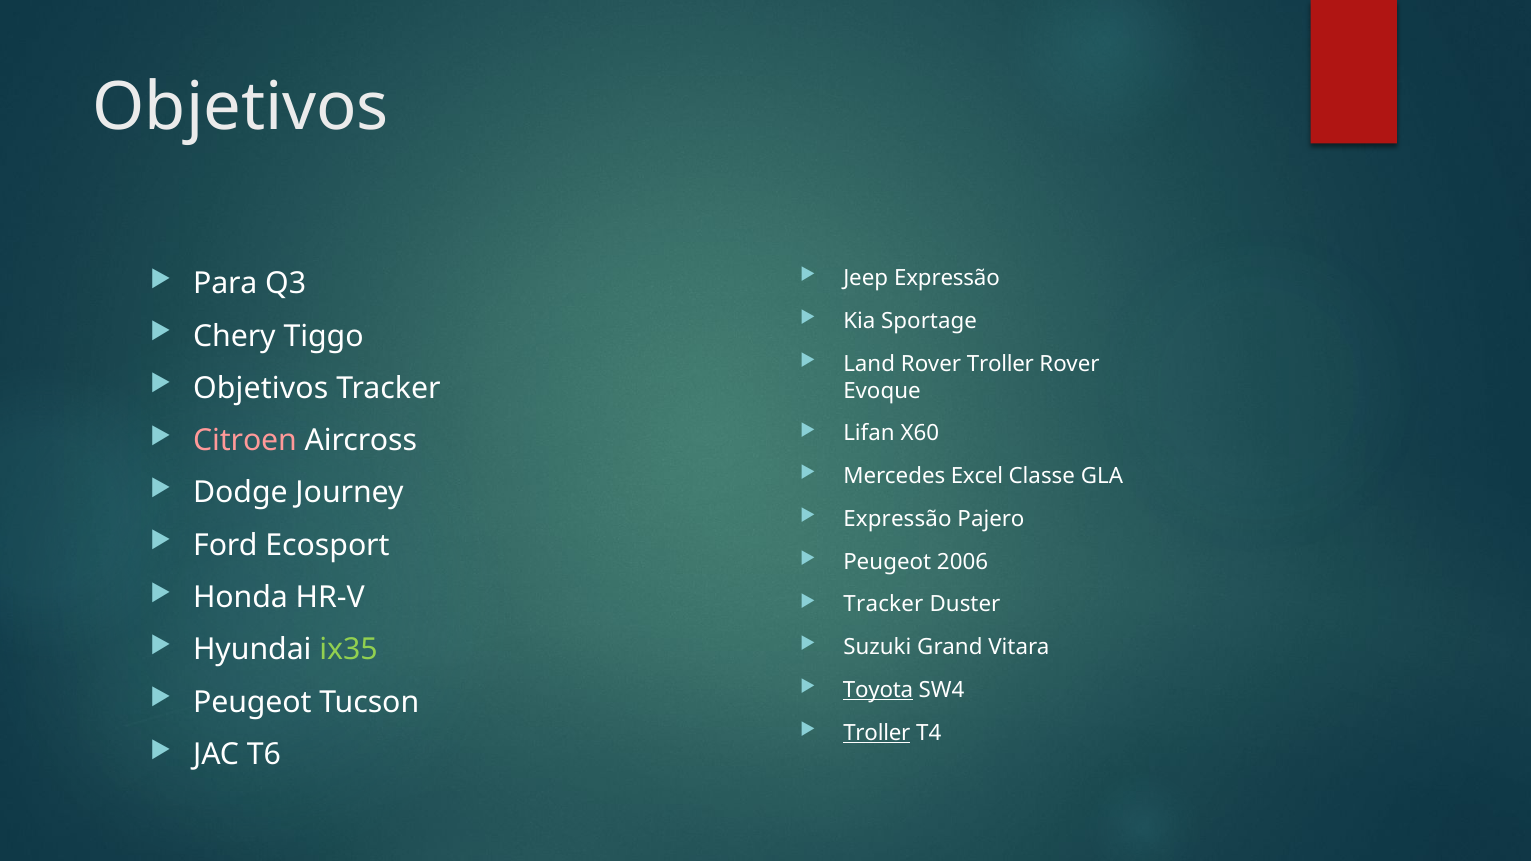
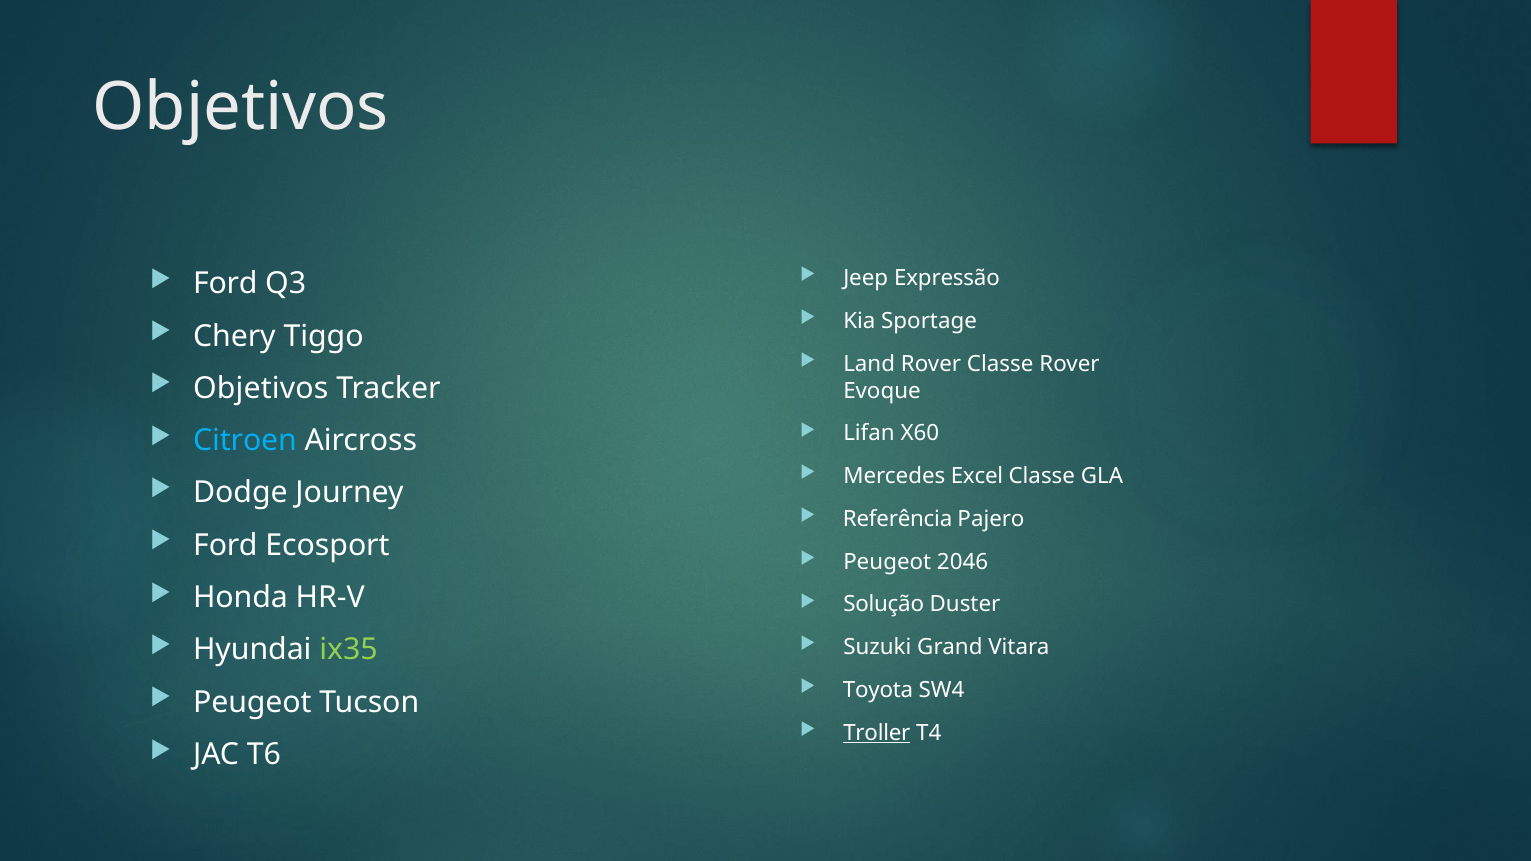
Para at (225, 284): Para -> Ford
Rover Troller: Troller -> Classe
Citroen colour: pink -> light blue
Expressão at (897, 519): Expressão -> Referência
2006: 2006 -> 2046
Tracker at (883, 605): Tracker -> Solução
Toyota underline: present -> none
